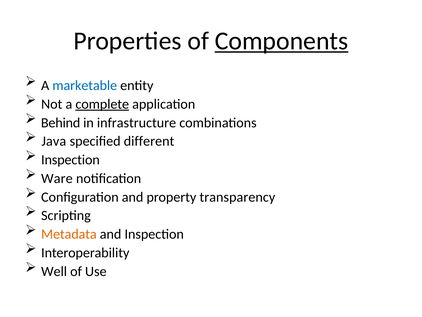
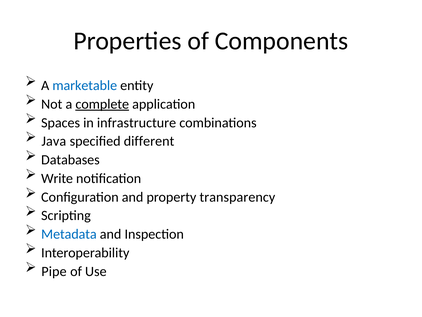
Components underline: present -> none
Behind: Behind -> Spaces
Inspection at (70, 160): Inspection -> Databases
Ware: Ware -> Write
Metadata colour: orange -> blue
Well: Well -> Pipe
